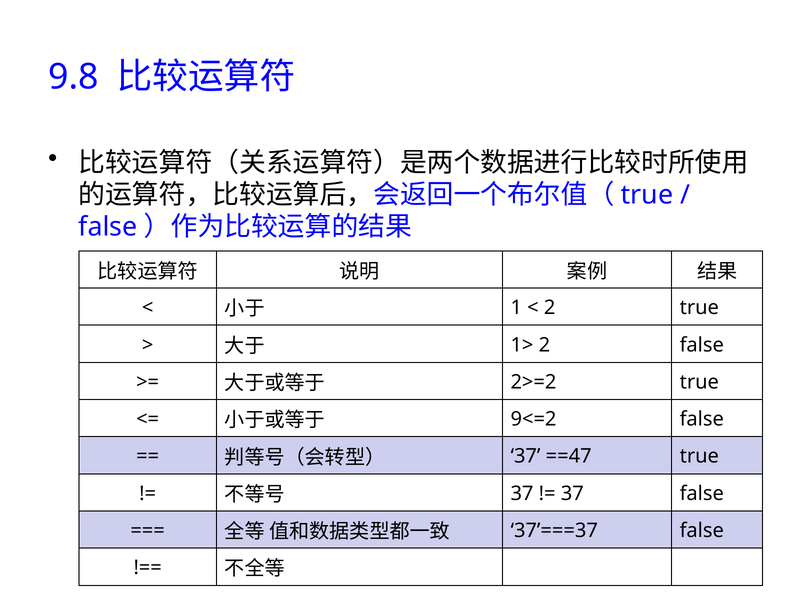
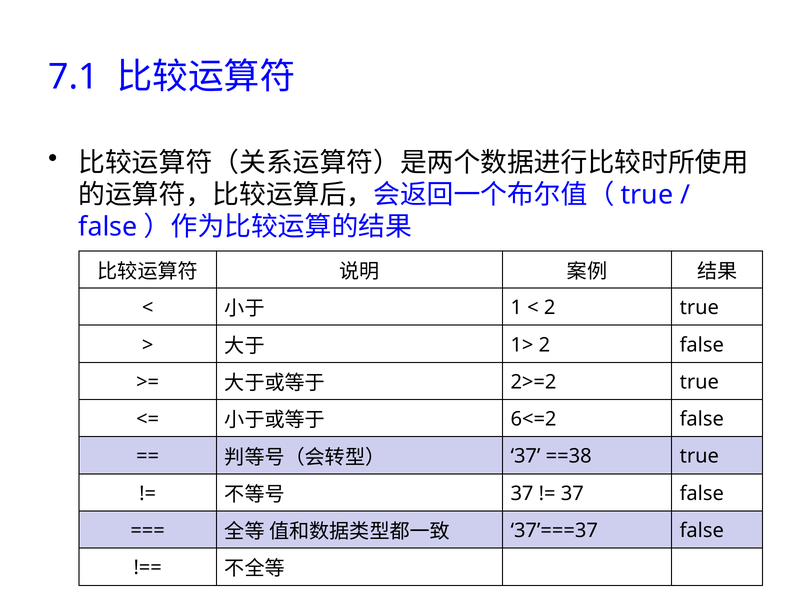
9.8: 9.8 -> 7.1
9<=2: 9<=2 -> 6<=2
==47: ==47 -> ==38
